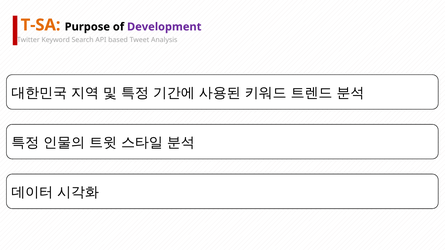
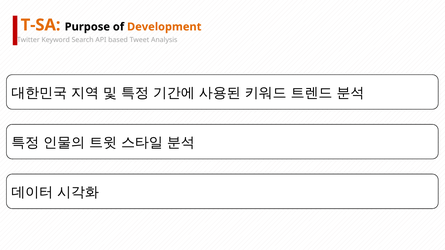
Development colour: purple -> orange
